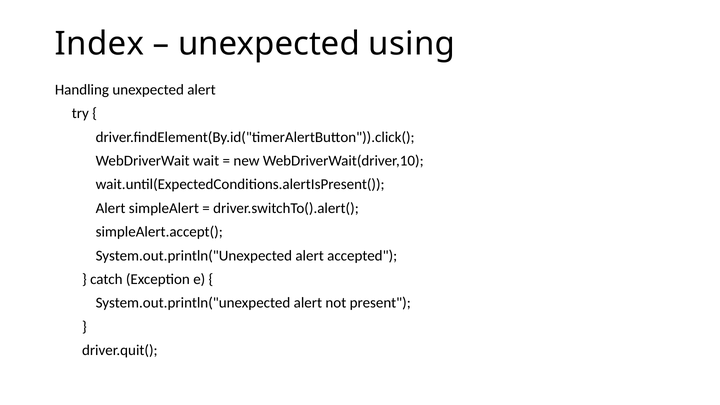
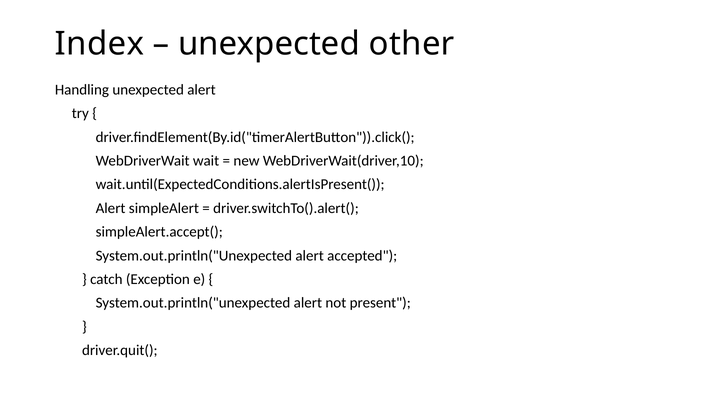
using: using -> other
